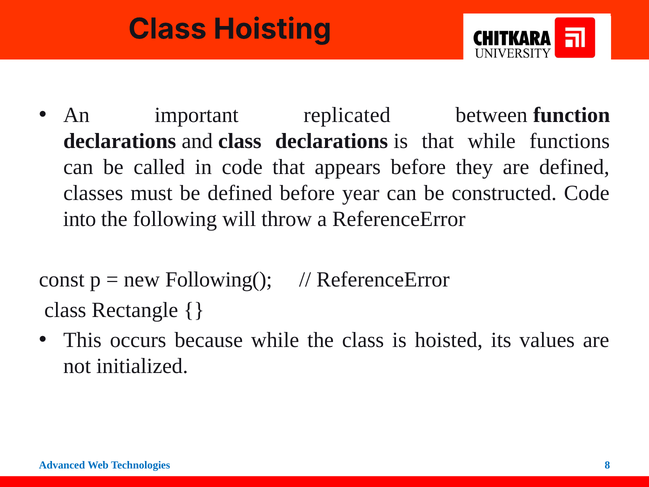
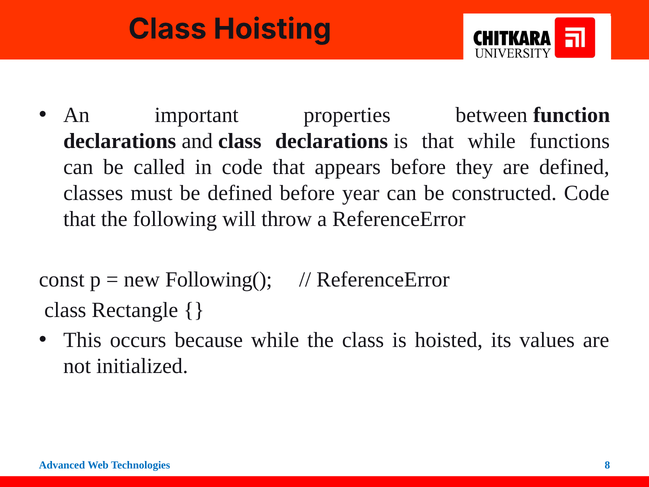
replicated: replicated -> properties
into at (80, 219): into -> that
